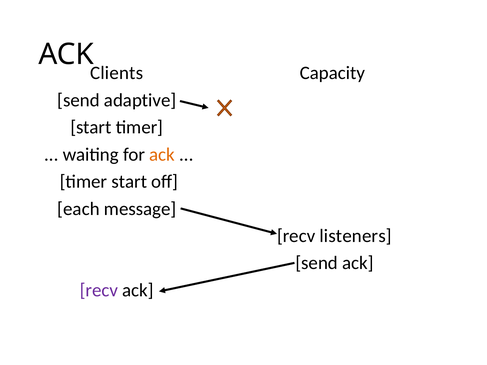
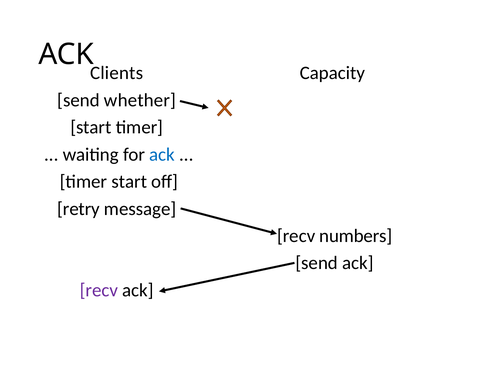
adaptive: adaptive -> whether
ack at (162, 155) colour: orange -> blue
each: each -> retry
listeners: listeners -> numbers
